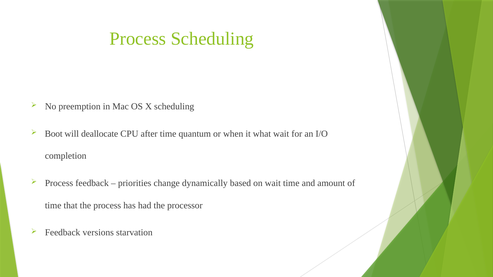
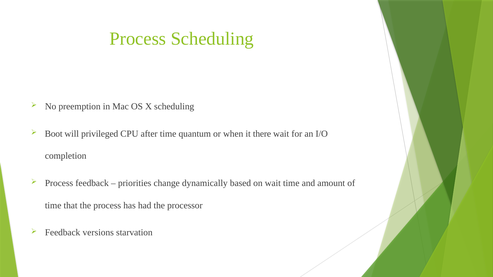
deallocate: deallocate -> privileged
what: what -> there
